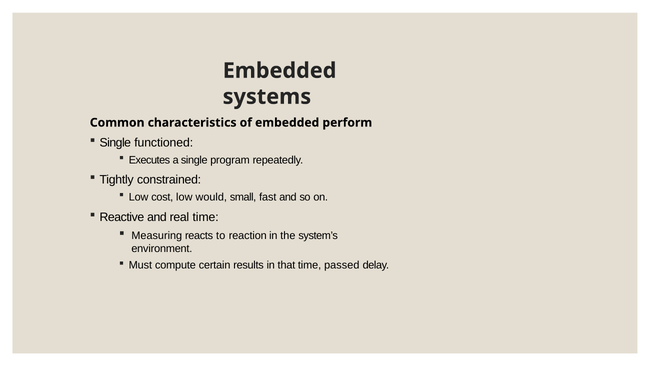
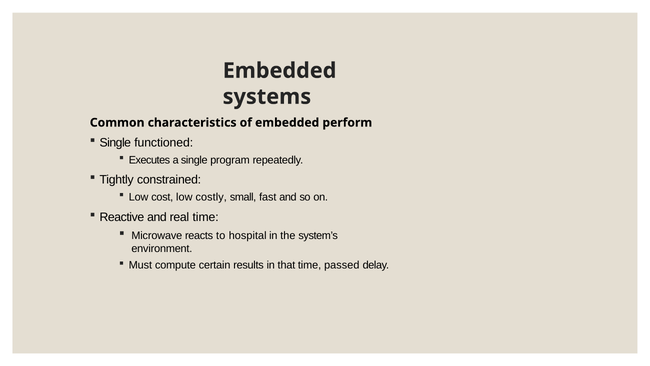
would: would -> costly
Measuring: Measuring -> Microwave
reaction: reaction -> hospital
